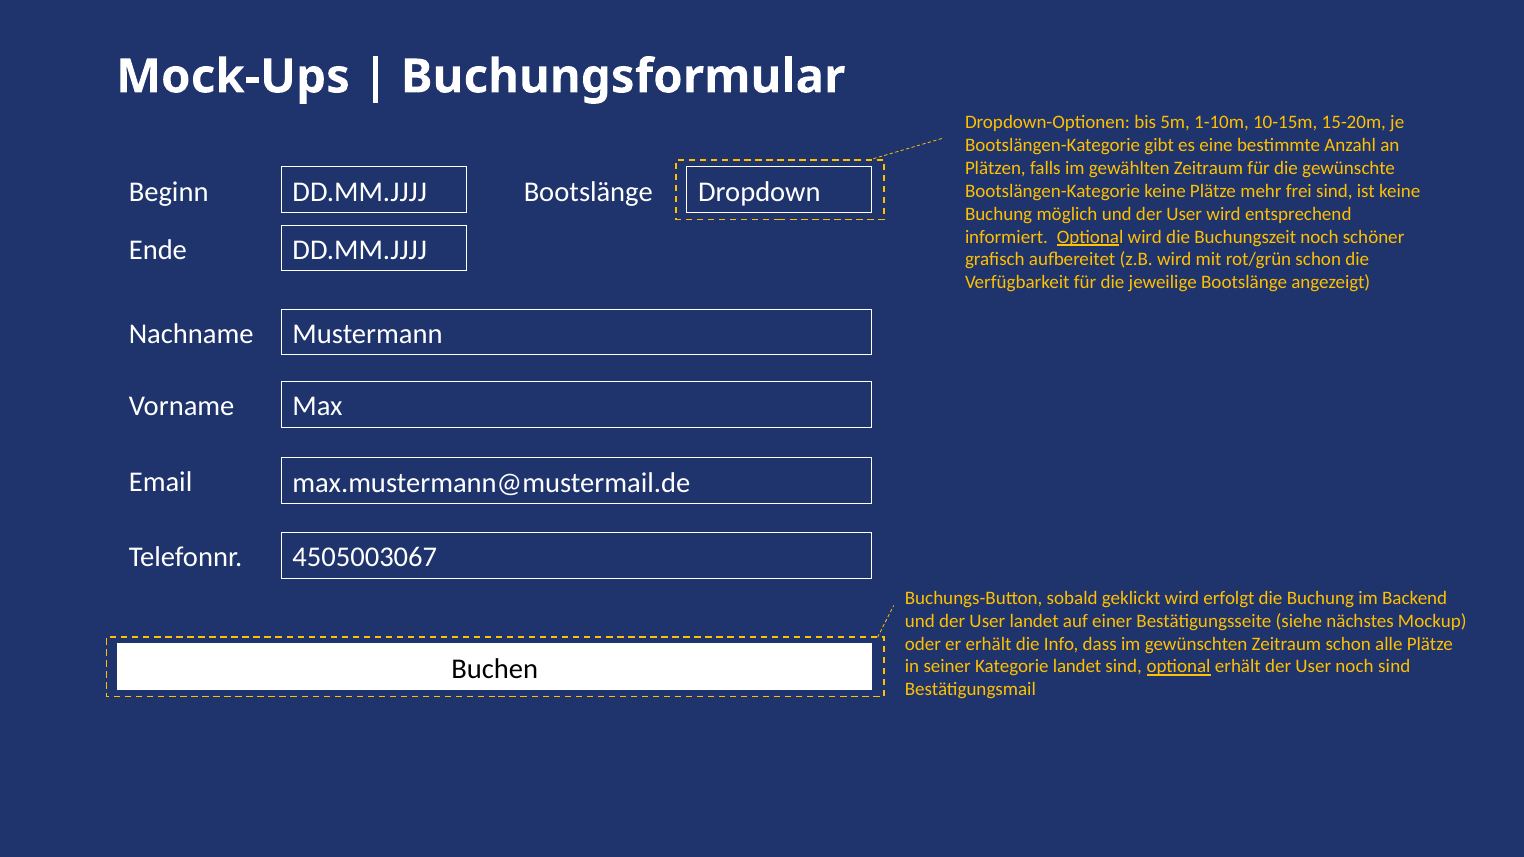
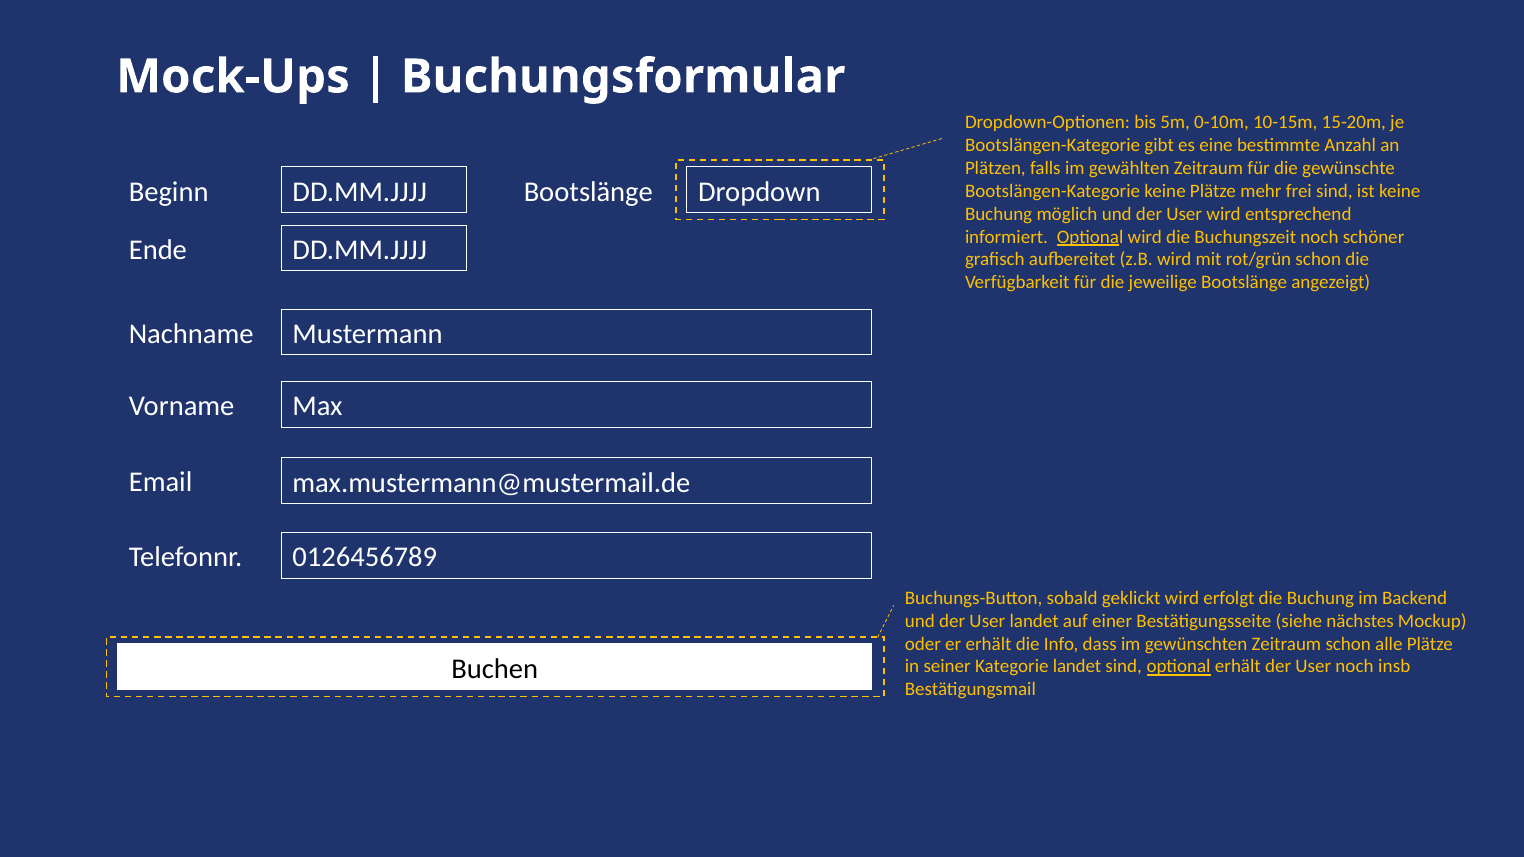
1-10m: 1-10m -> 0-10m
4505003067: 4505003067 -> 0126456789
noch sind: sind -> insb
